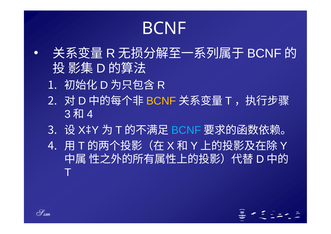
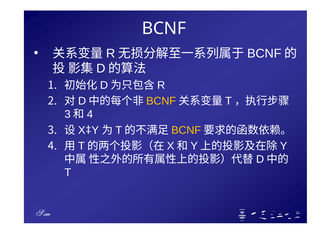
BCNF at (186, 130) colour: light blue -> yellow
